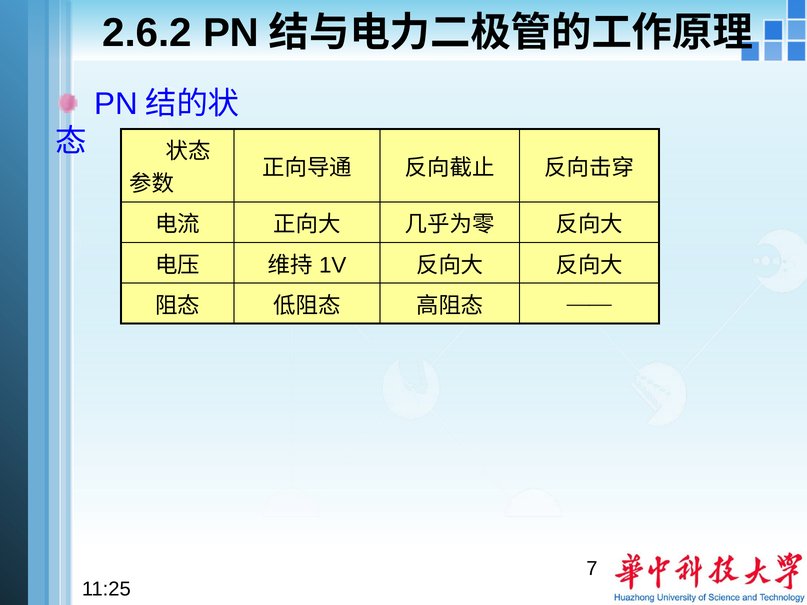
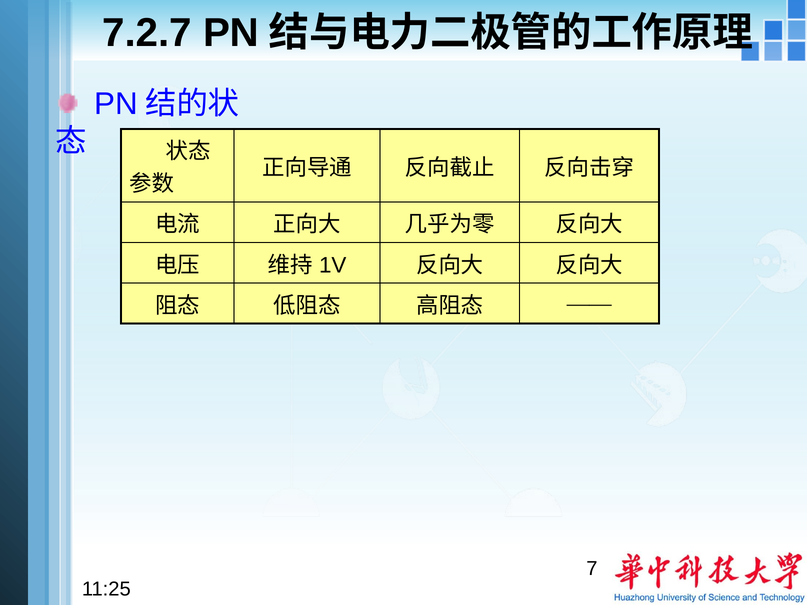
2.6.2: 2.6.2 -> 7.2.7
